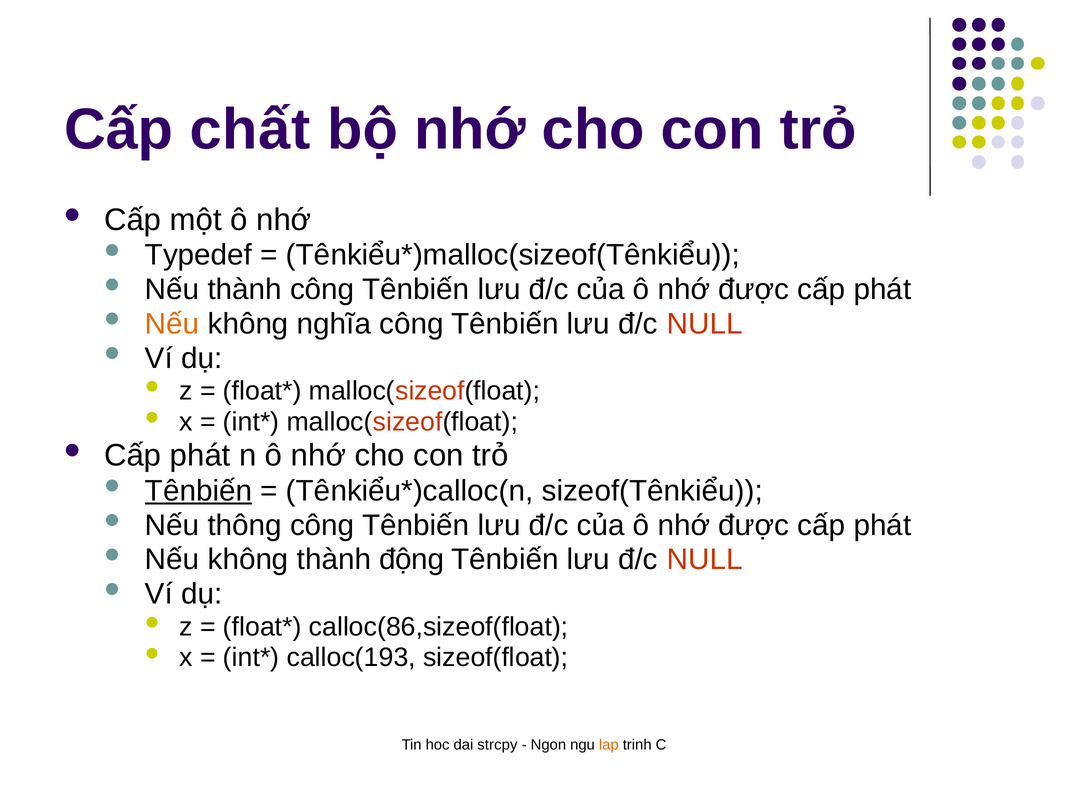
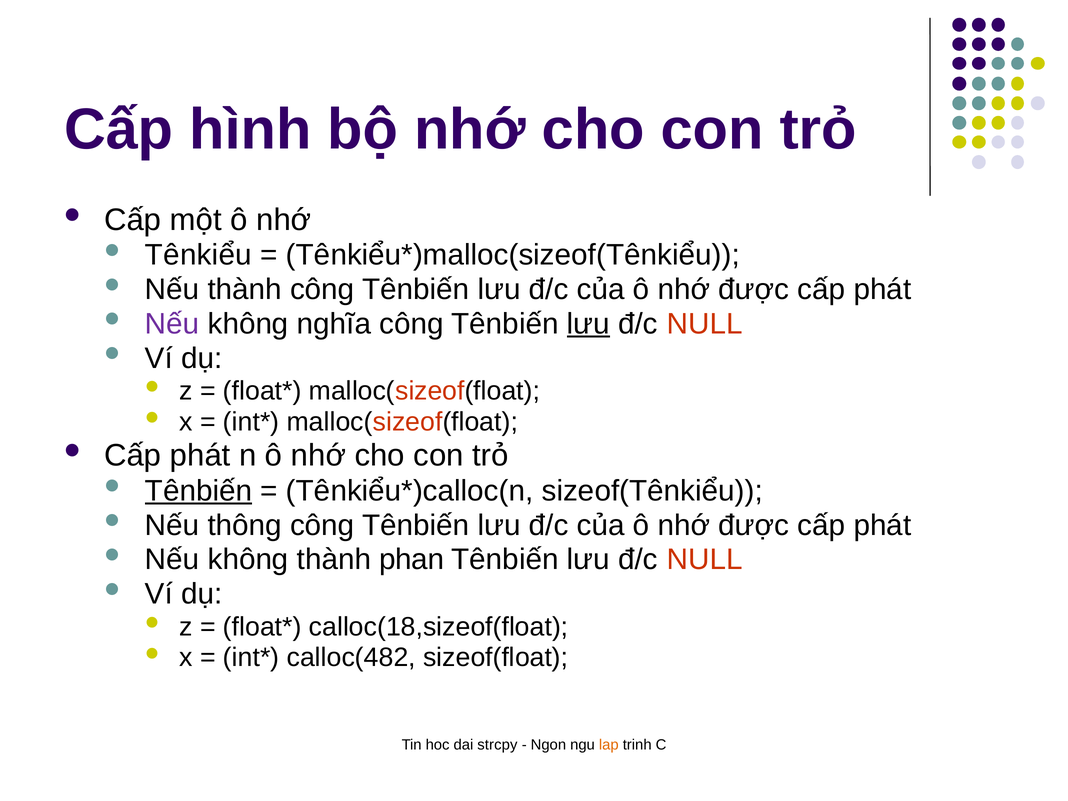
chất: chất -> hình
Typedef: Typedef -> Tênkiểu
Nếu at (172, 324) colour: orange -> purple
lưu at (588, 324) underline: none -> present
động: động -> phan
calloc(86,sizeof(float: calloc(86,sizeof(float -> calloc(18,sizeof(float
calloc(193: calloc(193 -> calloc(482
